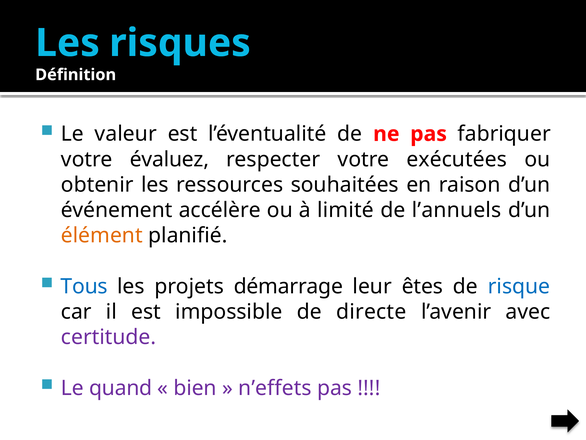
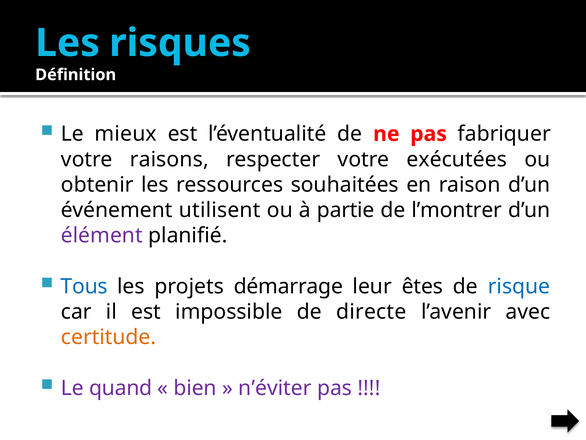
valeur: valeur -> mieux
évaluez: évaluez -> raisons
accélère: accélère -> utilisent
limité: limité -> partie
l’annuels: l’annuels -> l’montrer
élément colour: orange -> purple
certitude colour: purple -> orange
n’effets: n’effets -> n’éviter
